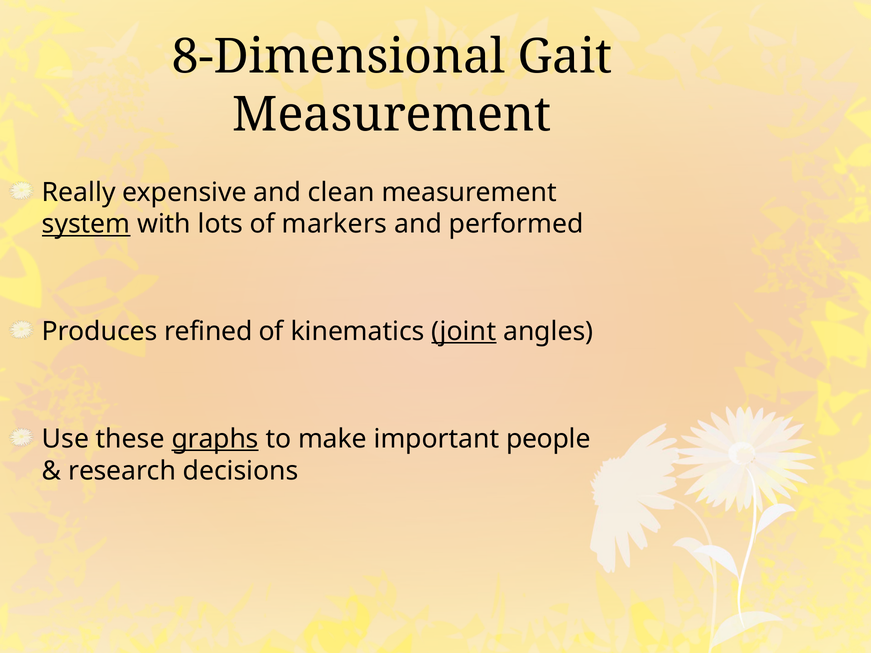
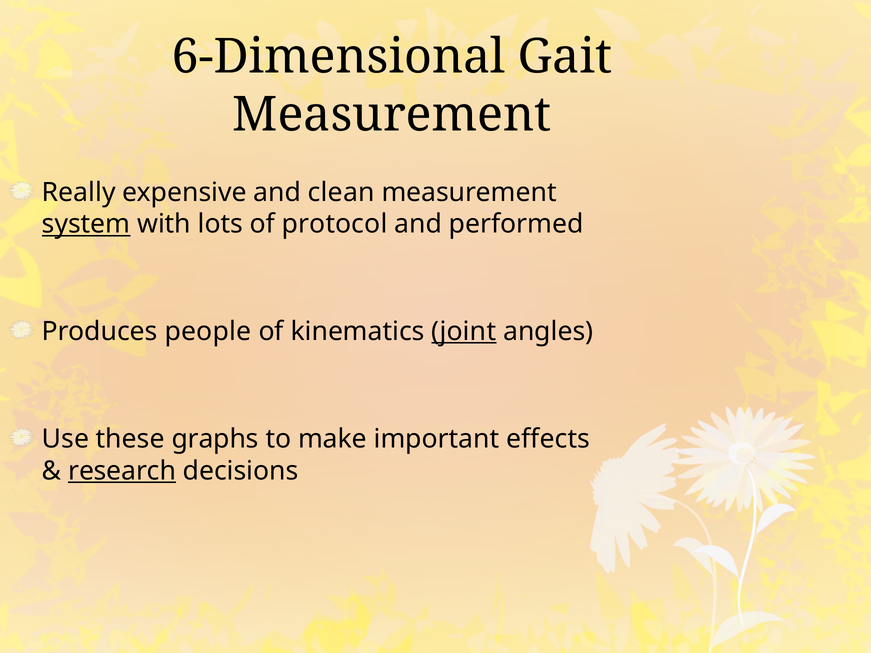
8-Dimensional: 8-Dimensional -> 6-Dimensional
markers: markers -> protocol
refined: refined -> people
graphs underline: present -> none
people: people -> effects
research underline: none -> present
